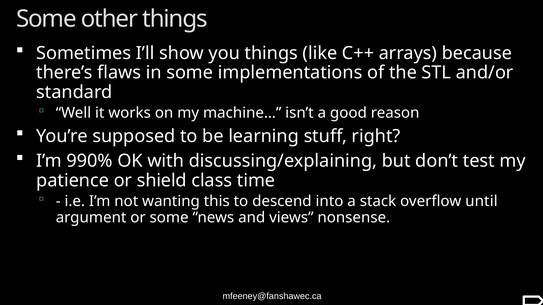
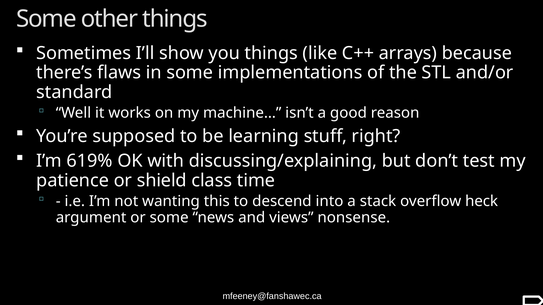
990%: 990% -> 619%
until: until -> heck
